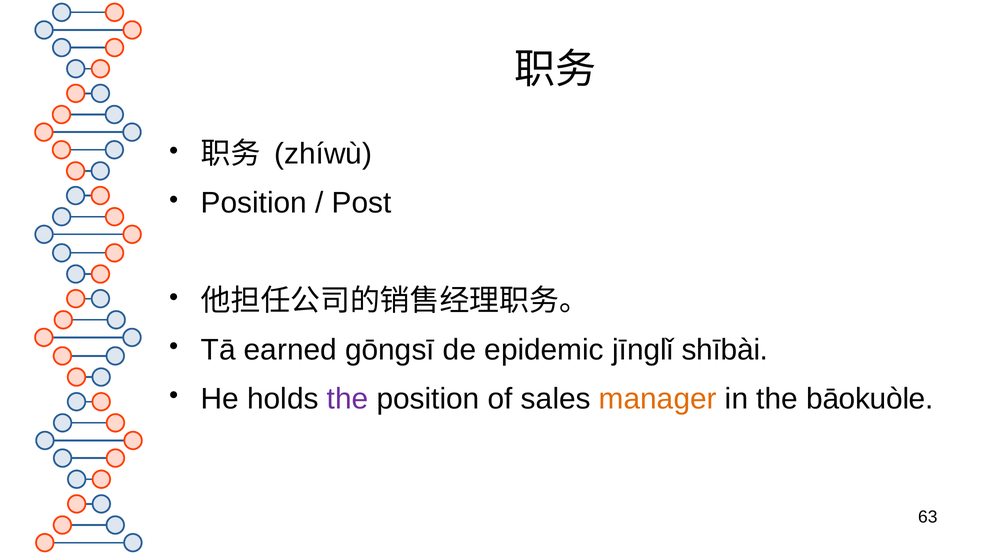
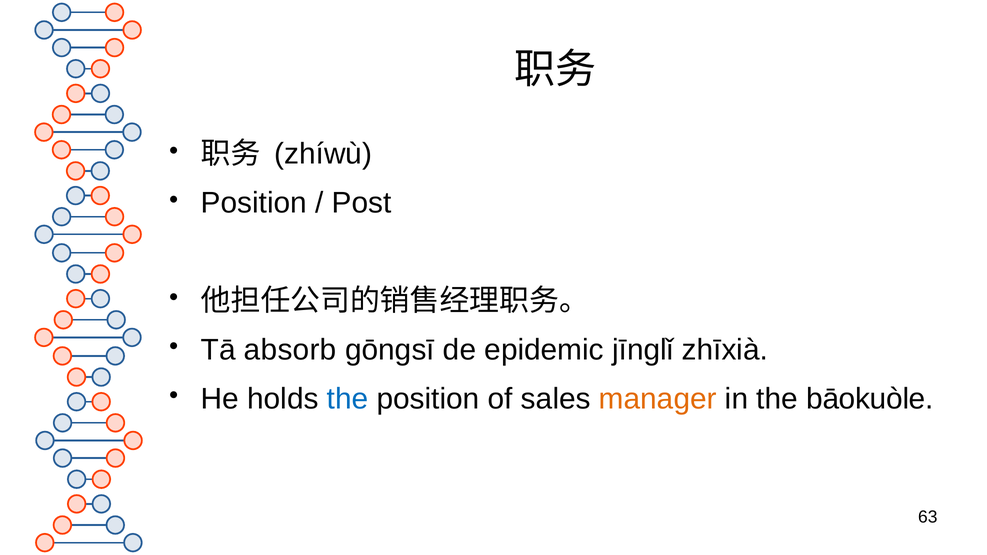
earned: earned -> absorb
shībài: shībài -> zhīxià
the at (348, 399) colour: purple -> blue
